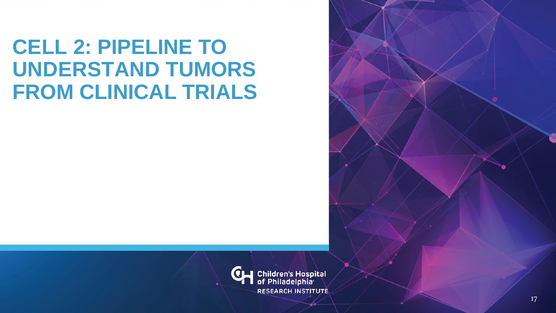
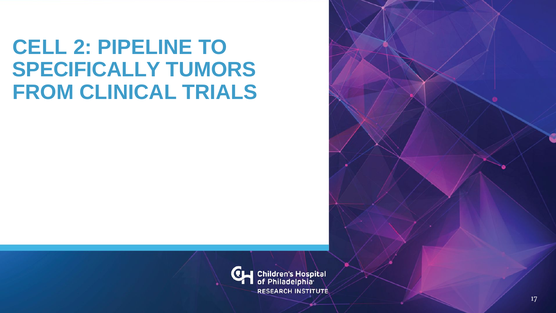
UNDERSTAND: UNDERSTAND -> SPECIFICALLY
